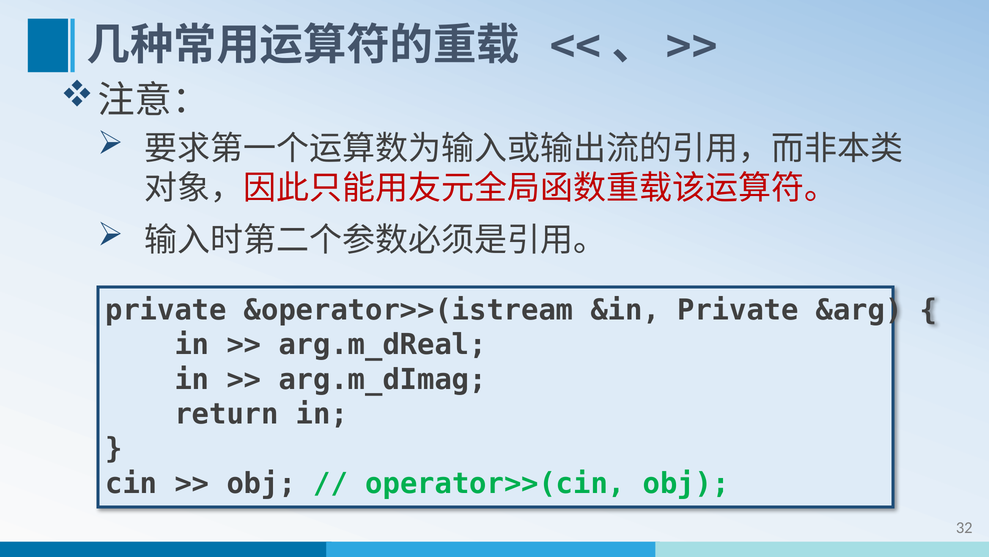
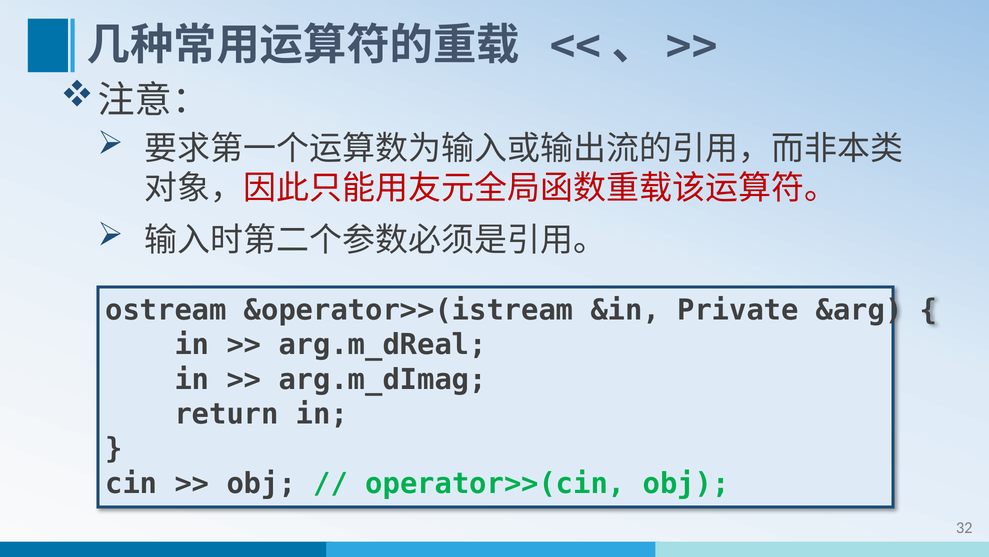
private at (166, 310): private -> ostream
